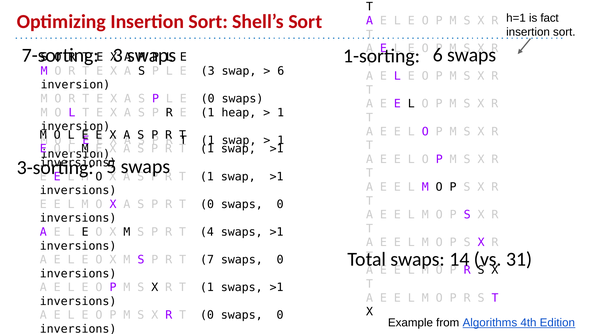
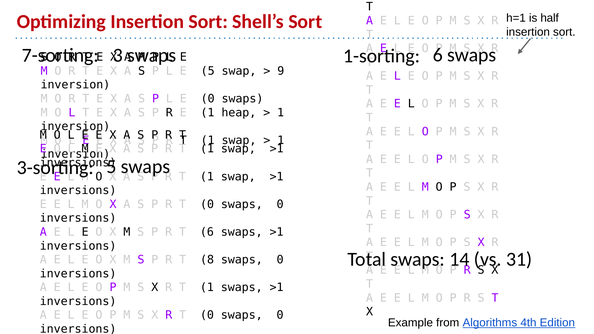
fact: fact -> half
E 3: 3 -> 5
6 at (281, 71): 6 -> 9
T 4: 4 -> 6
7: 7 -> 8
